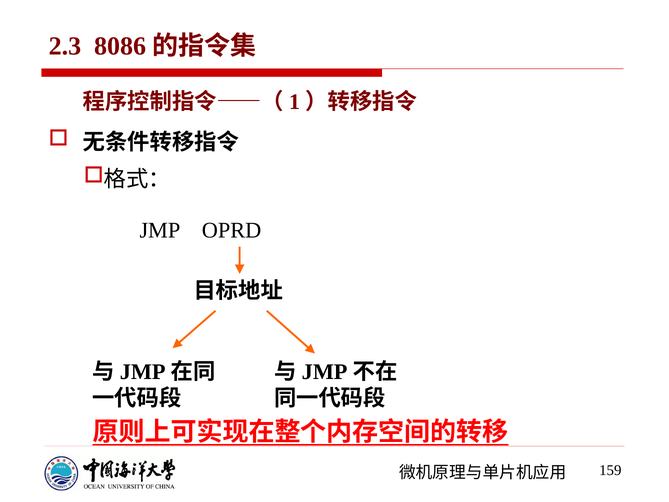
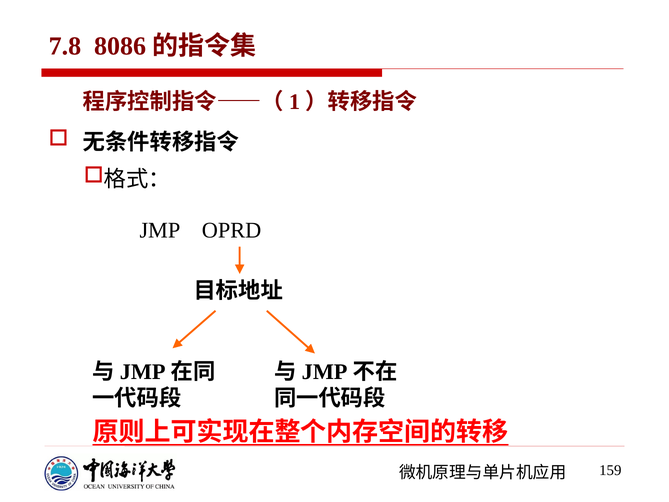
2.3: 2.3 -> 7.8
